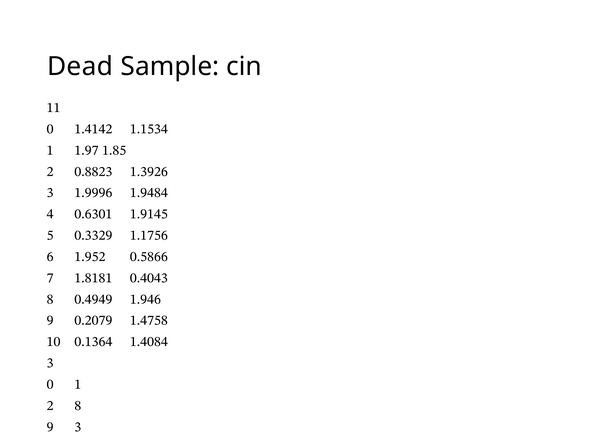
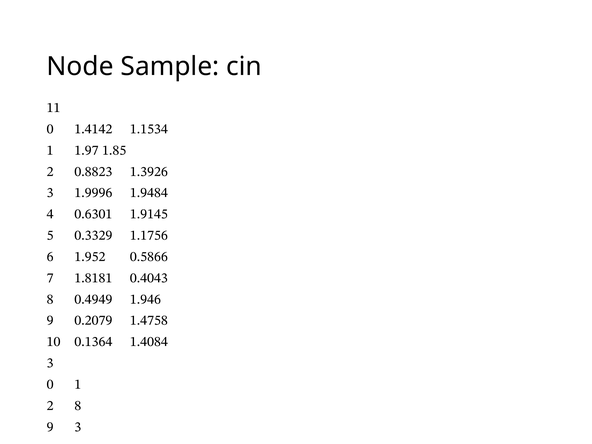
Dead: Dead -> Node
